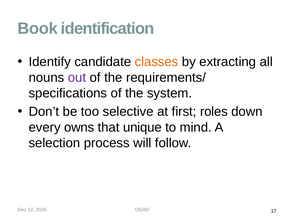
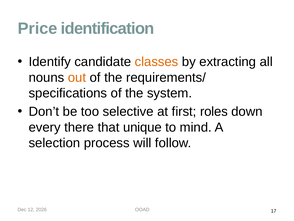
Book: Book -> Price
out colour: purple -> orange
owns: owns -> there
